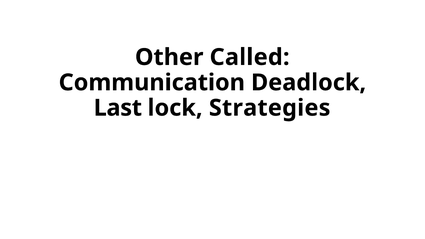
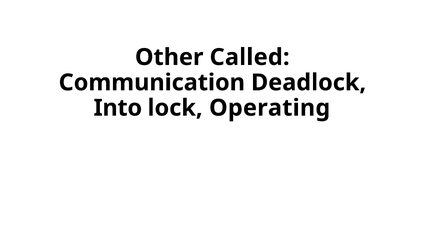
Last: Last -> Into
Strategies: Strategies -> Operating
